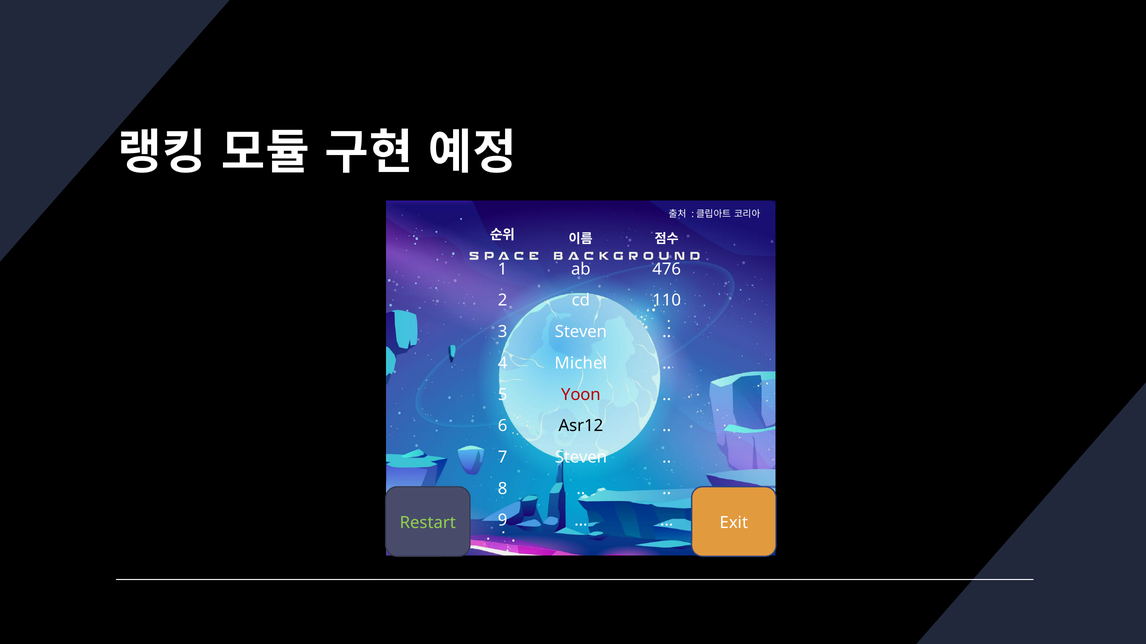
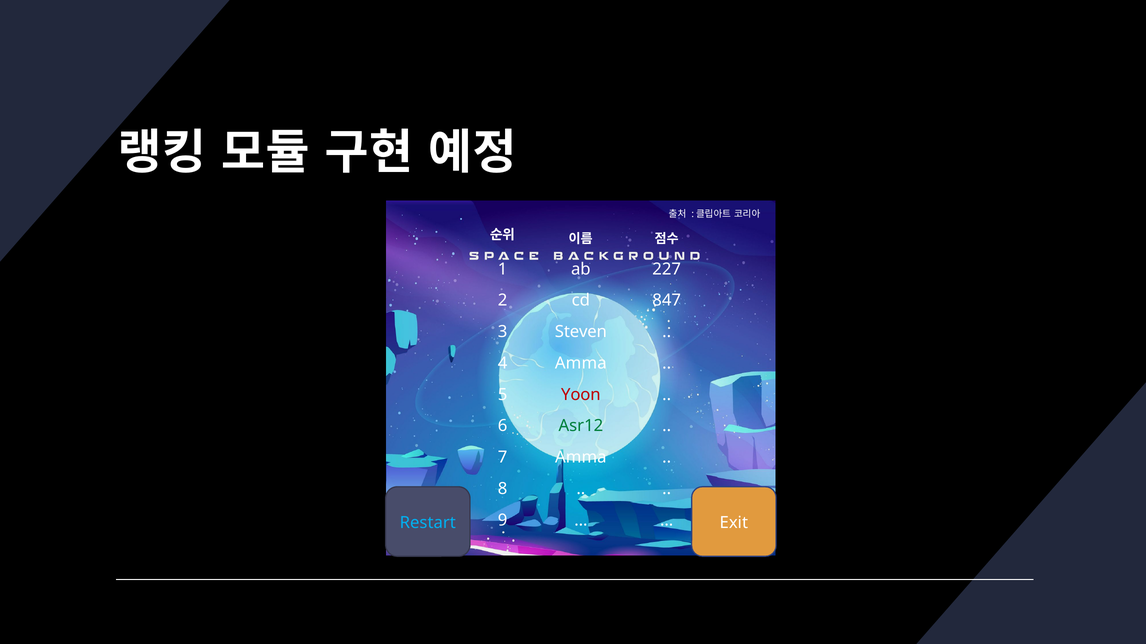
476: 476 -> 227
110: 110 -> 847
4 Michel: Michel -> Amma
Asr12 colour: black -> green
7 Steven: Steven -> Amma
Restart colour: light green -> light blue
